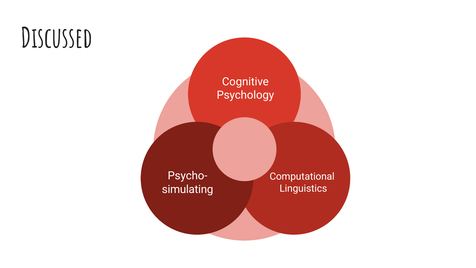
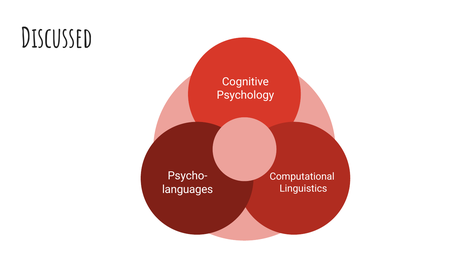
simulating: simulating -> languages
